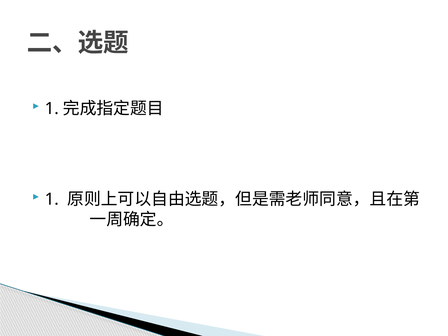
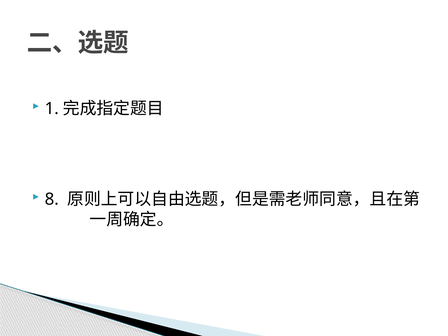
1 at (52, 199): 1 -> 8
